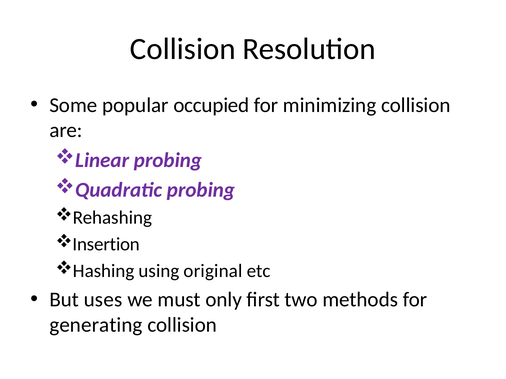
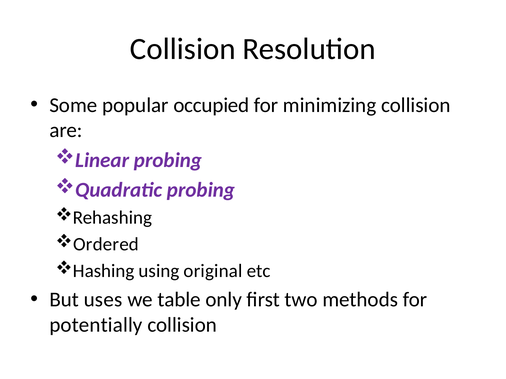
Insertion: Insertion -> Ordered
must: must -> table
generating: generating -> potentially
